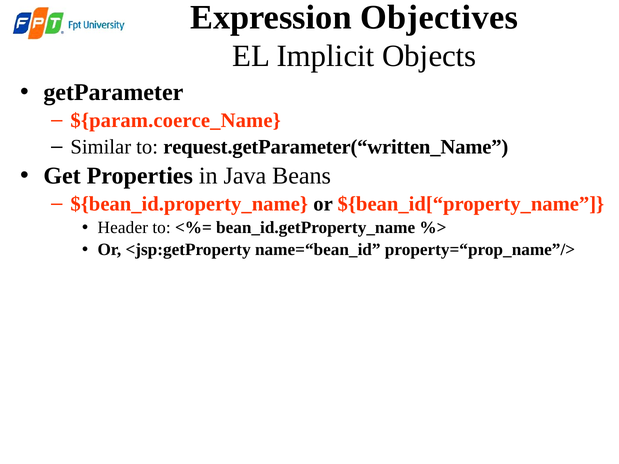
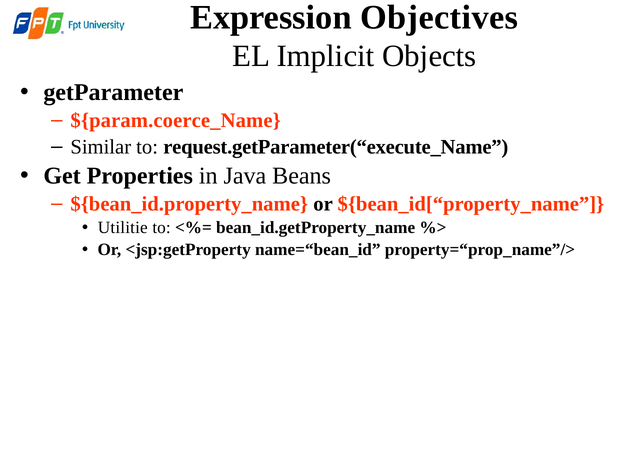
request.getParameter(“written_Name: request.getParameter(“written_Name -> request.getParameter(“execute_Name
Header: Header -> Utilitie
